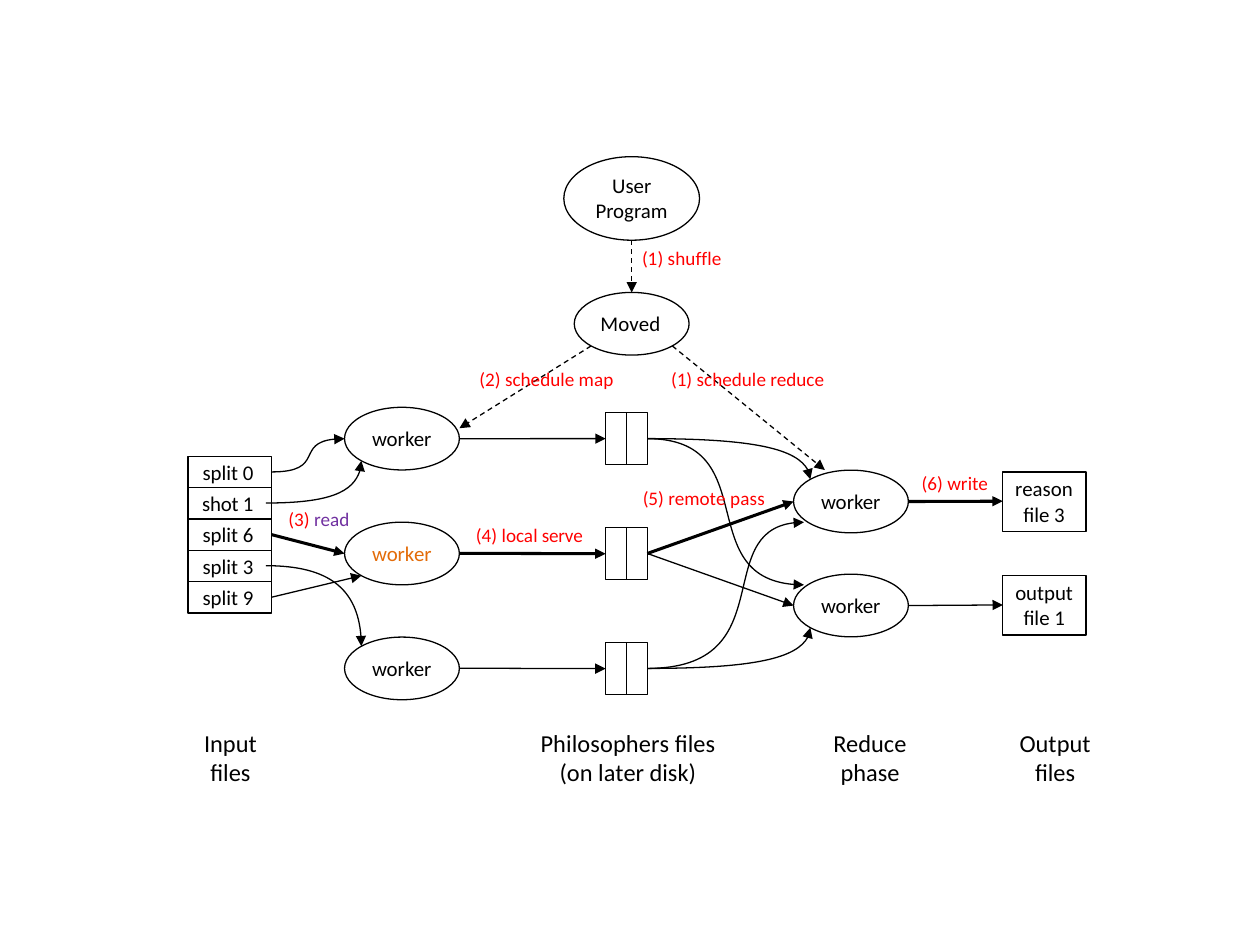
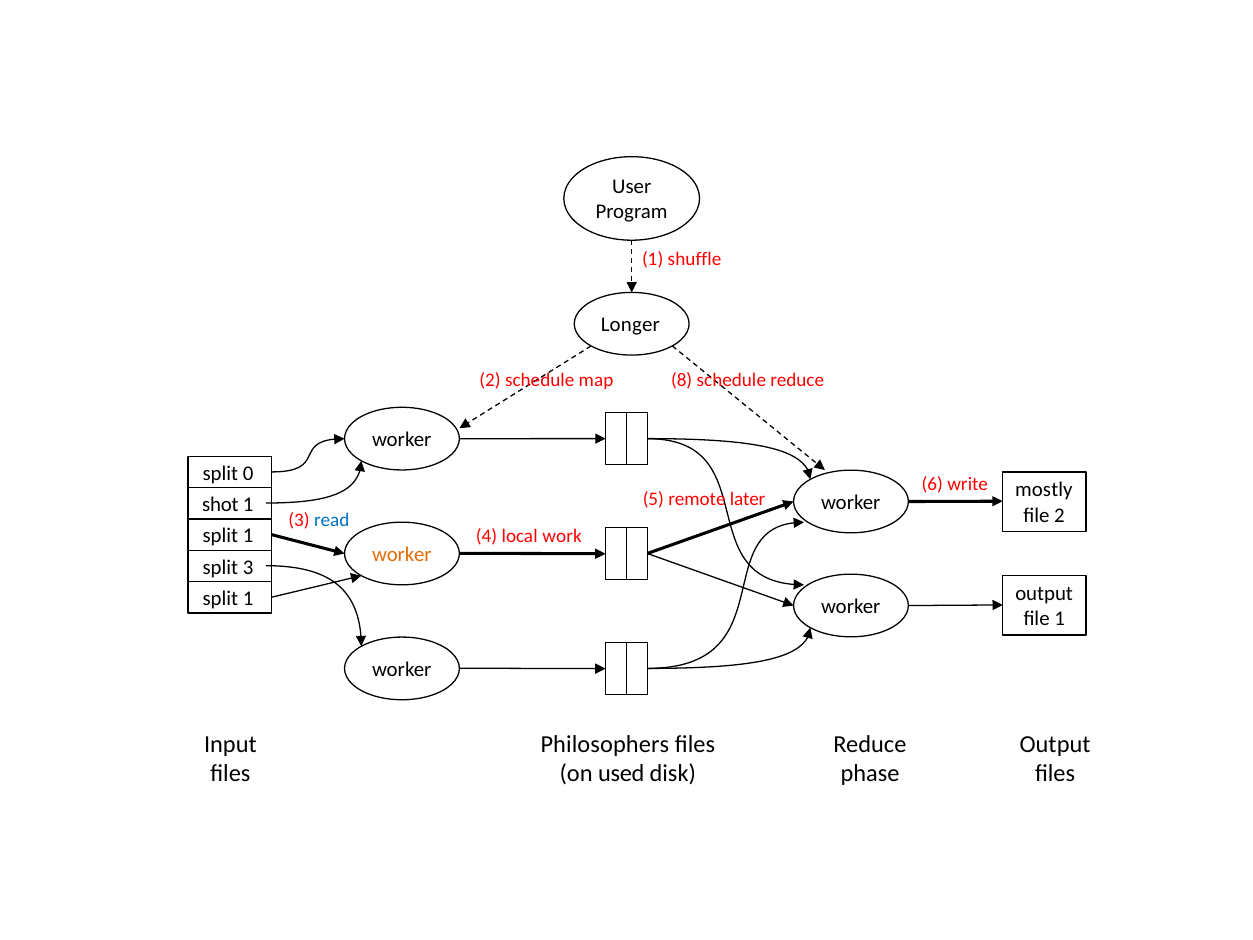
Moved: Moved -> Longer
map 1: 1 -> 8
reason: reason -> mostly
pass: pass -> later
file 3: 3 -> 2
read colour: purple -> blue
6 at (248, 536): 6 -> 1
serve: serve -> work
9 at (248, 598): 9 -> 1
later: later -> used
